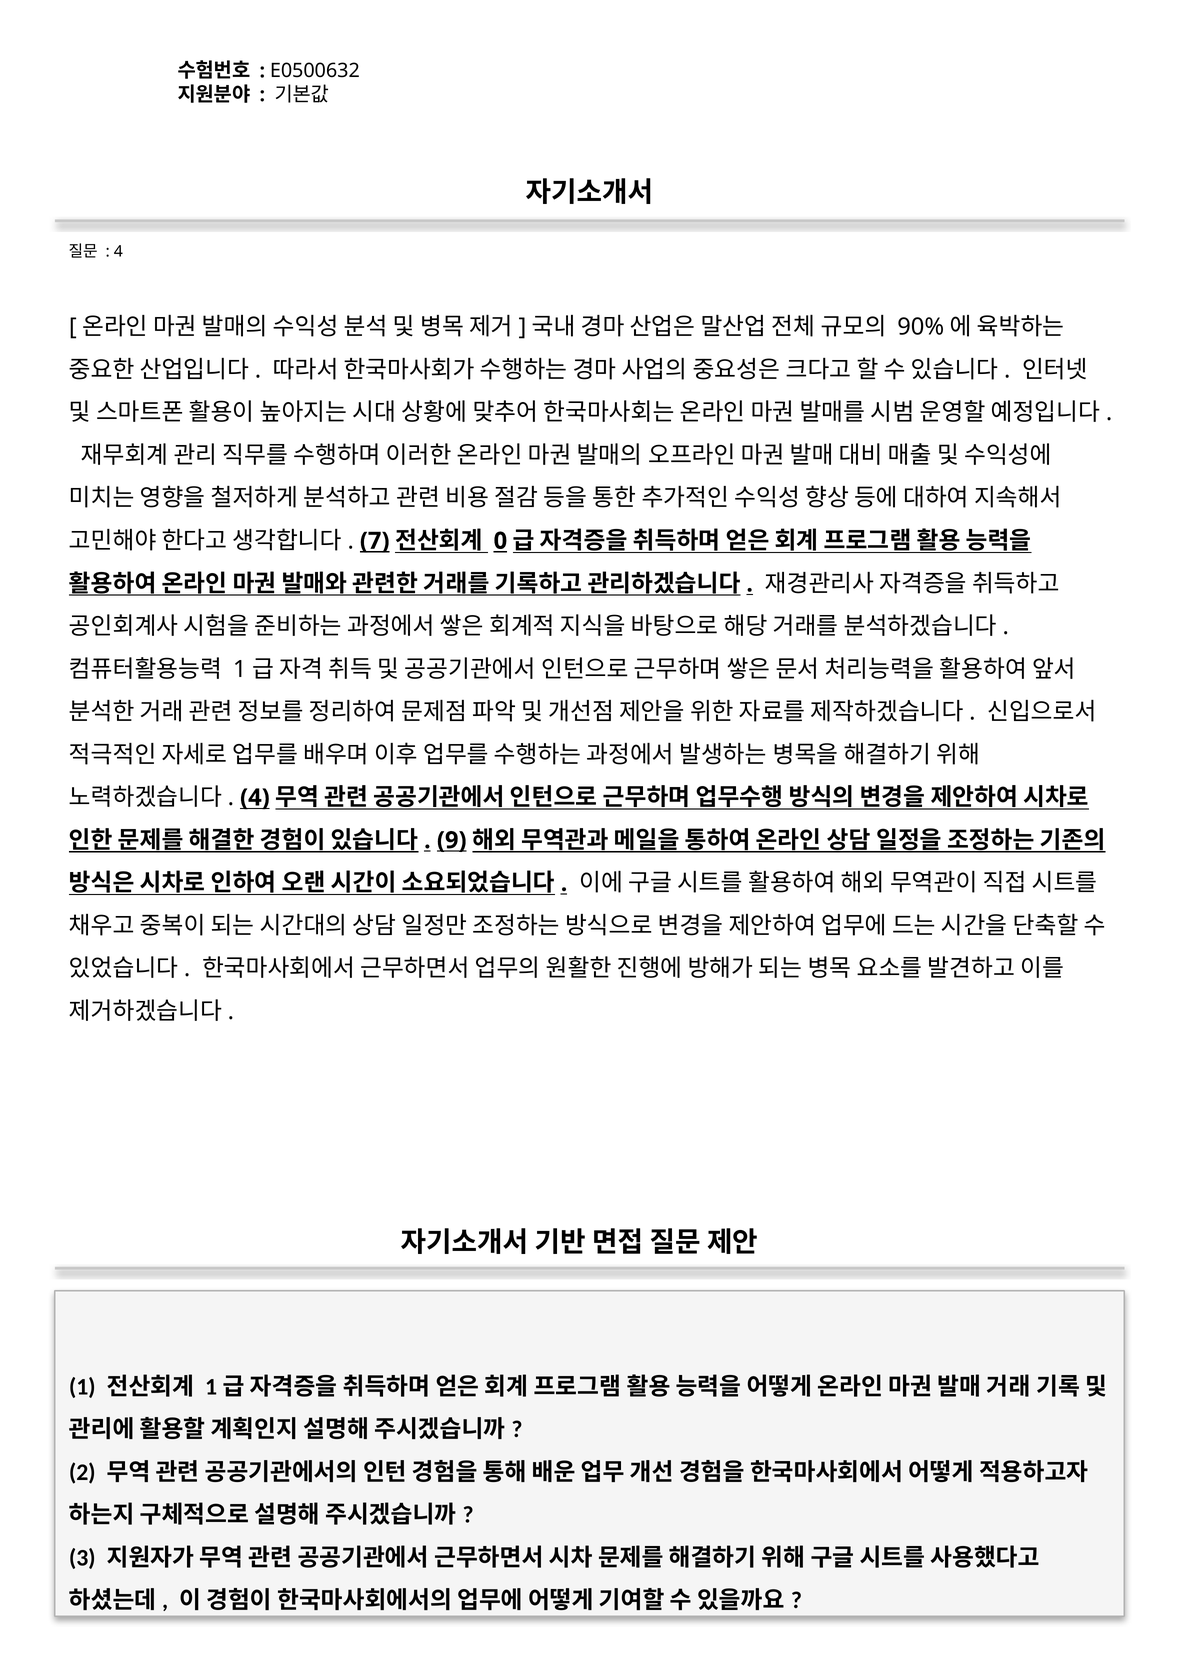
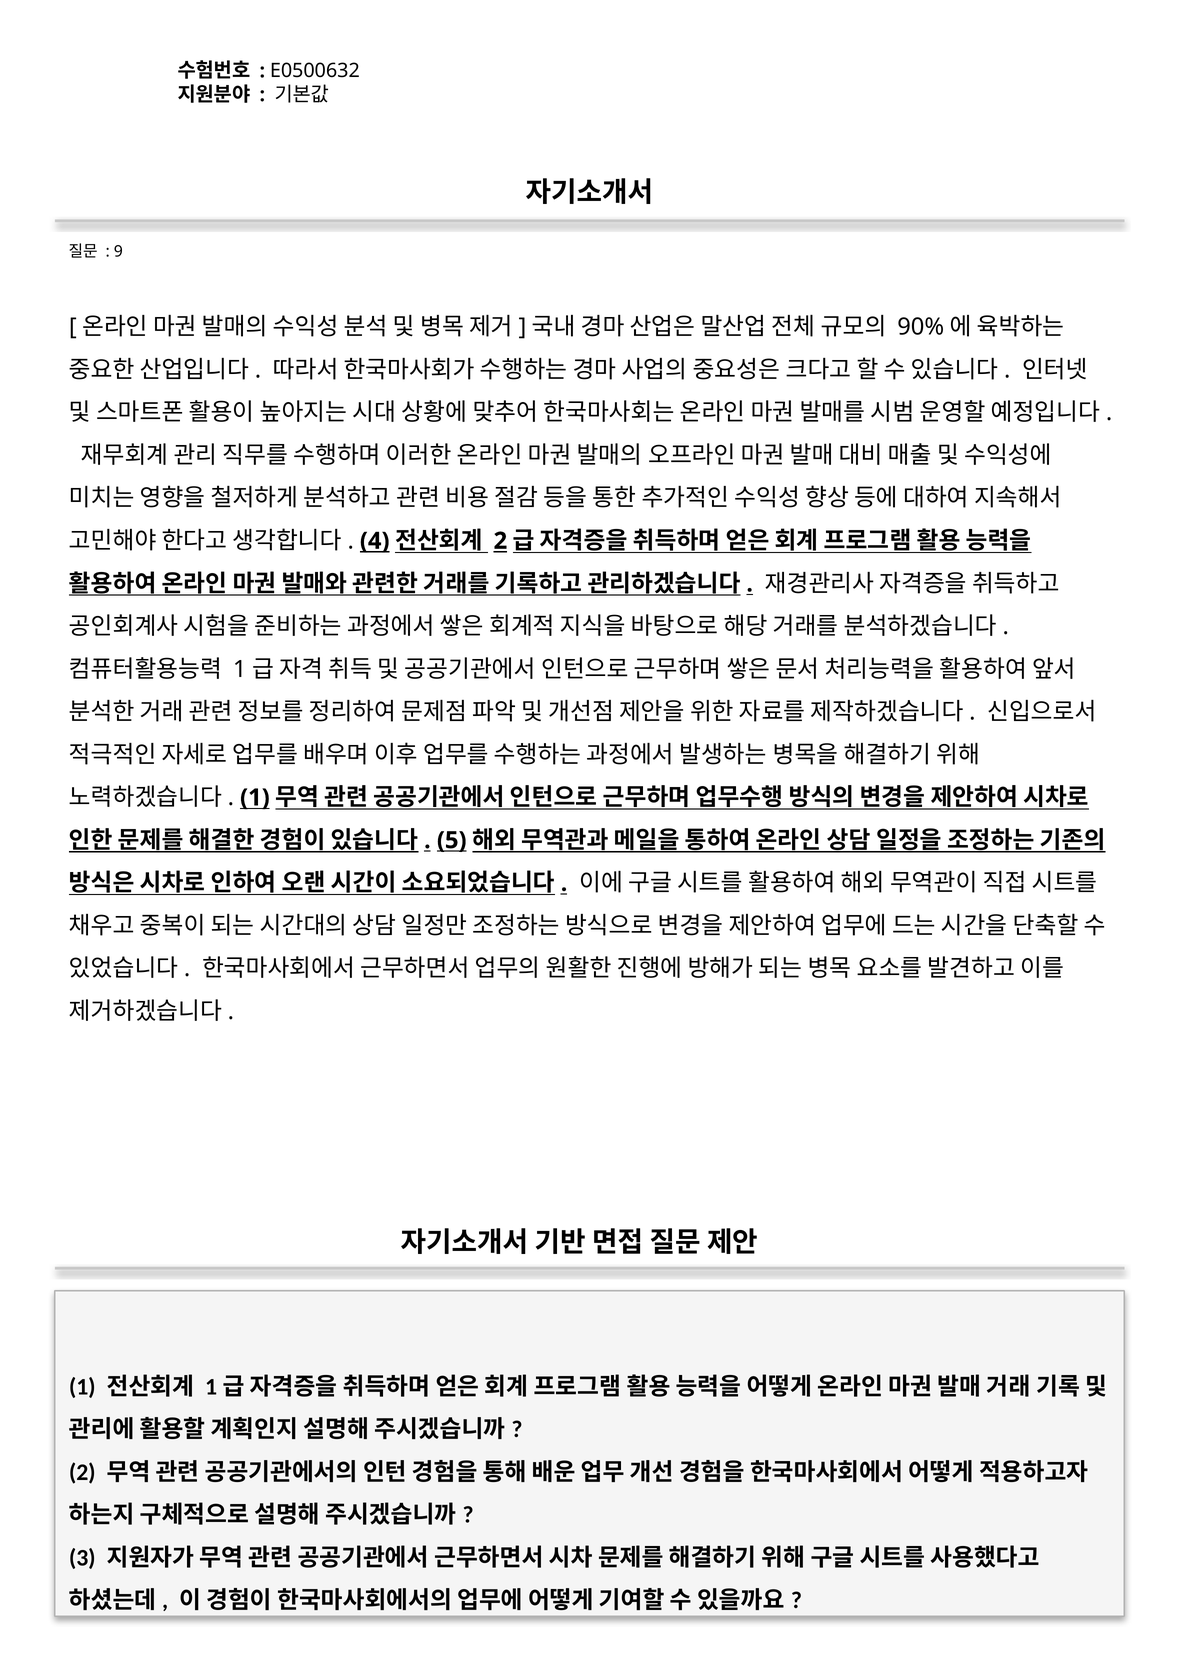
4 at (118, 252): 4 -> 9
7: 7 -> 4
0 at (500, 541): 0 -> 2
4 at (255, 798): 4 -> 1
9: 9 -> 5
